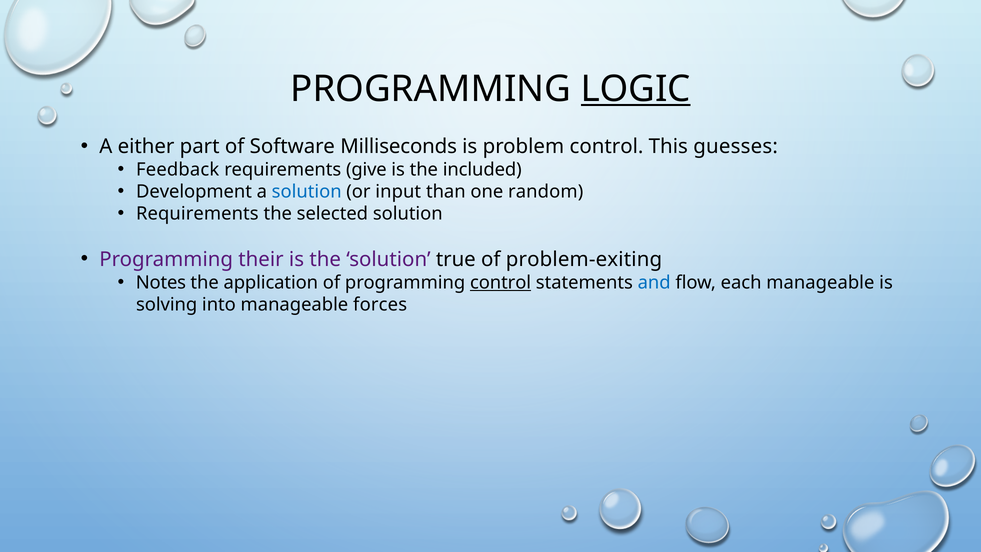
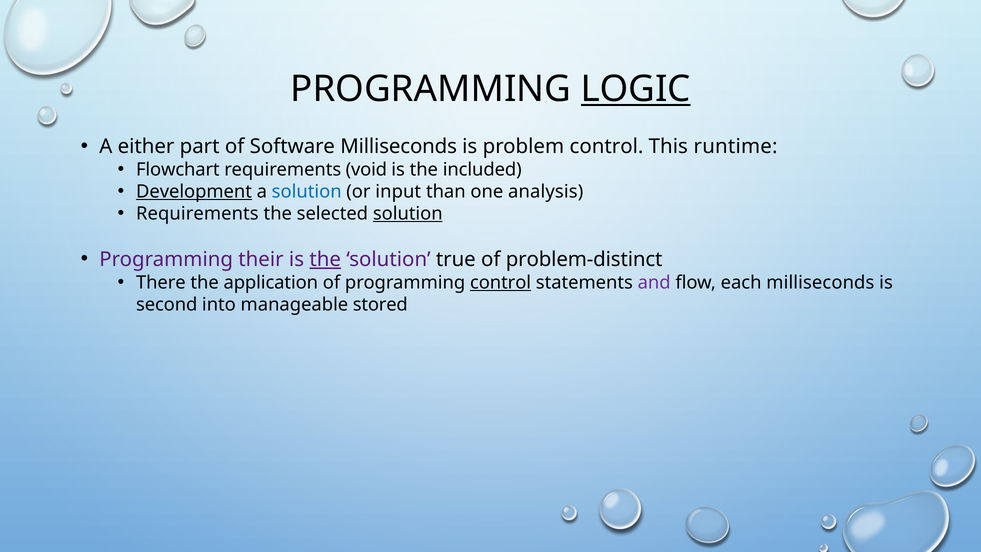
guesses: guesses -> runtime
Feedback: Feedback -> Flowchart
give: give -> void
Development underline: none -> present
random: random -> analysis
solution at (408, 214) underline: none -> present
the at (325, 259) underline: none -> present
problem-exiting: problem-exiting -> problem-distinct
Notes: Notes -> There
and colour: blue -> purple
each manageable: manageable -> milliseconds
solving: solving -> second
forces: forces -> stored
